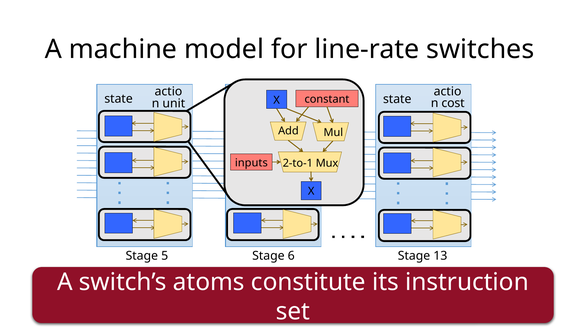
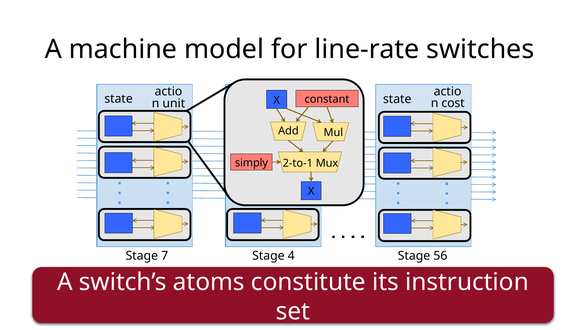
inputs: inputs -> simply
5: 5 -> 7
6: 6 -> 4
Stage 13: 13 -> 56
